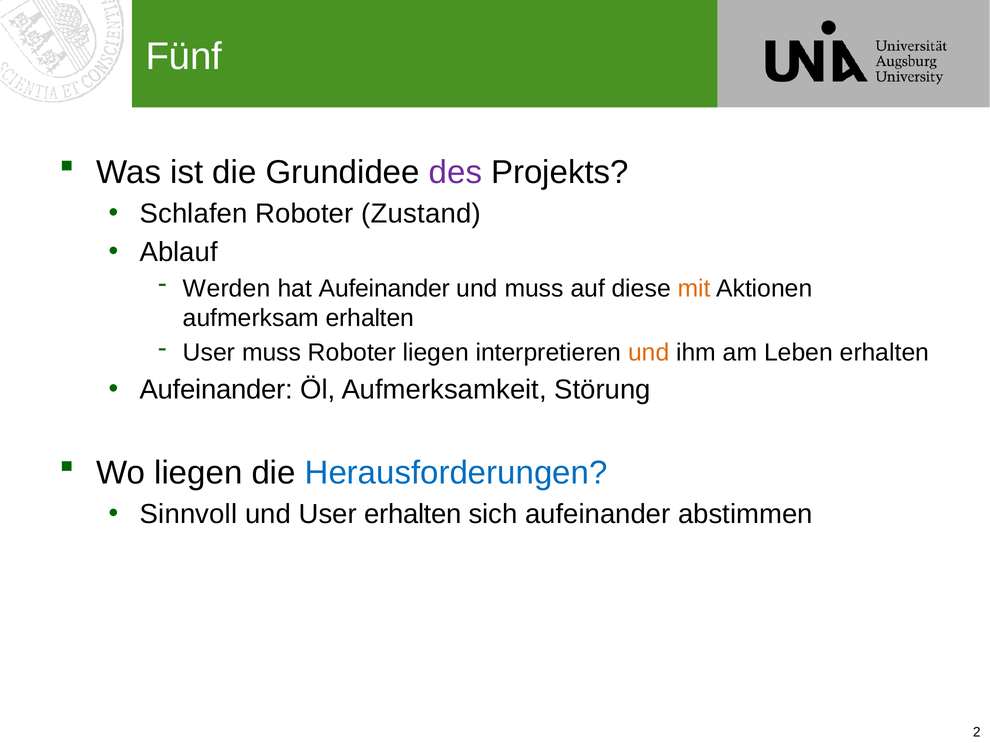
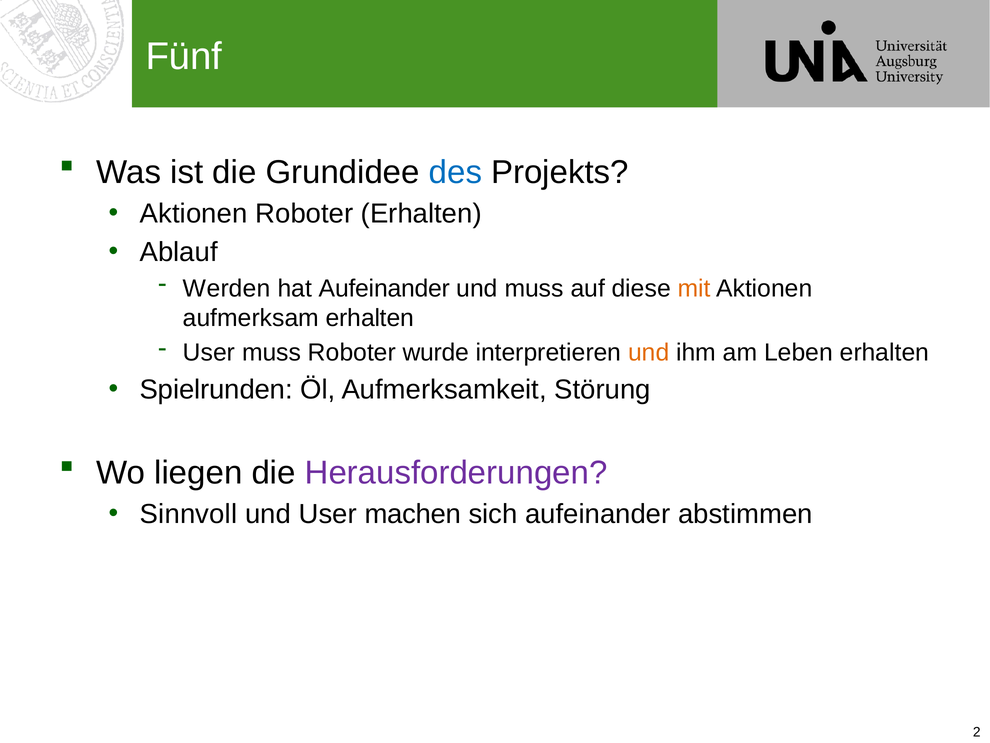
des colour: purple -> blue
Schlafen at (194, 214): Schlafen -> Aktionen
Roboter Zustand: Zustand -> Erhalten
Roboter liegen: liegen -> wurde
Aufeinander at (216, 390): Aufeinander -> Spielrunden
Herausforderungen colour: blue -> purple
User erhalten: erhalten -> machen
